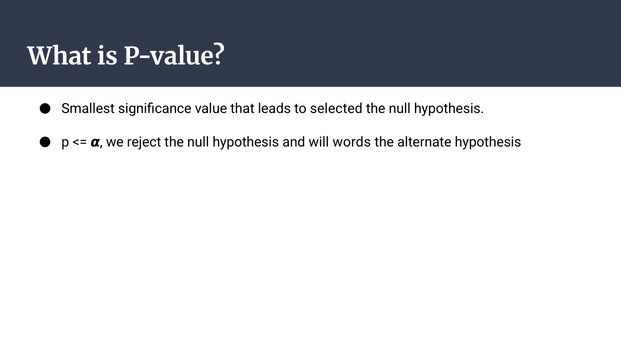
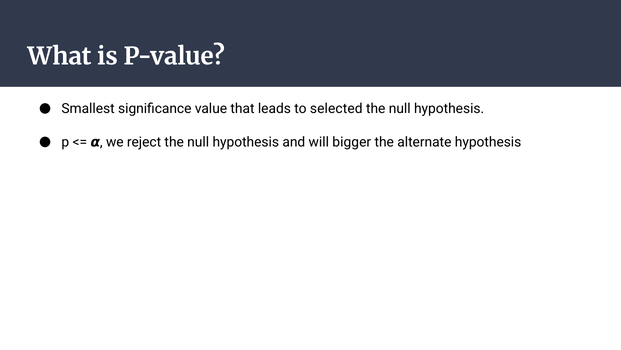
words: words -> bigger
